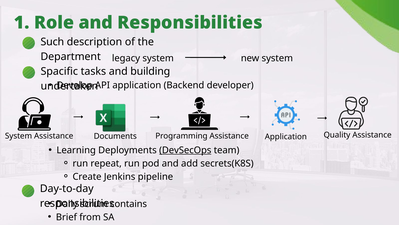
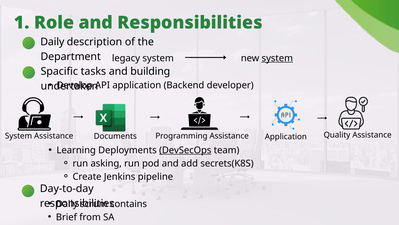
Such at (52, 42): Such -> Daily
system at (277, 58) underline: none -> present
repeat: repeat -> asking
